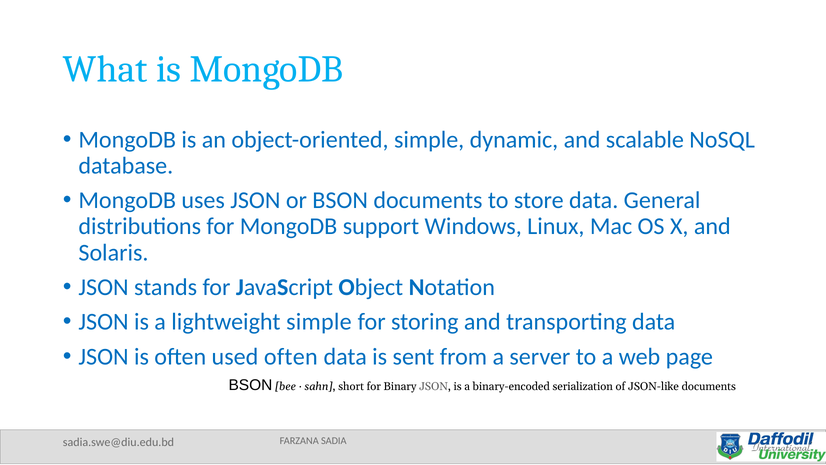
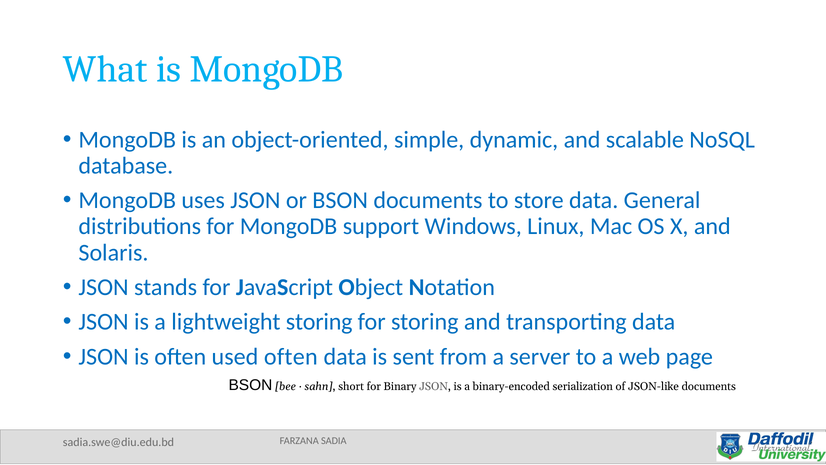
lightweight simple: simple -> storing
